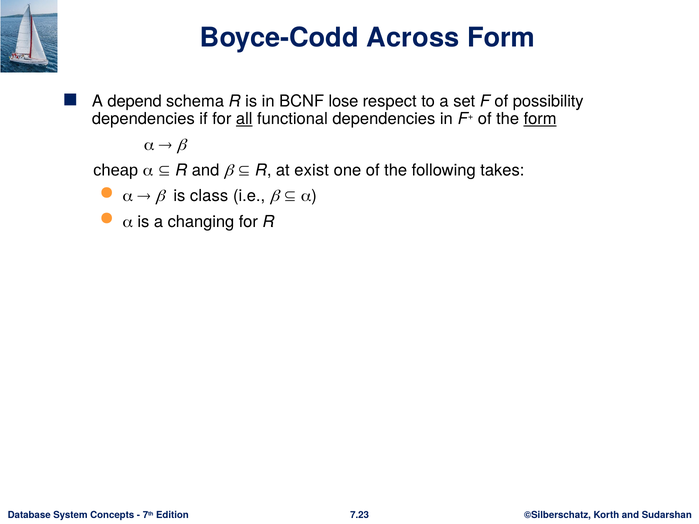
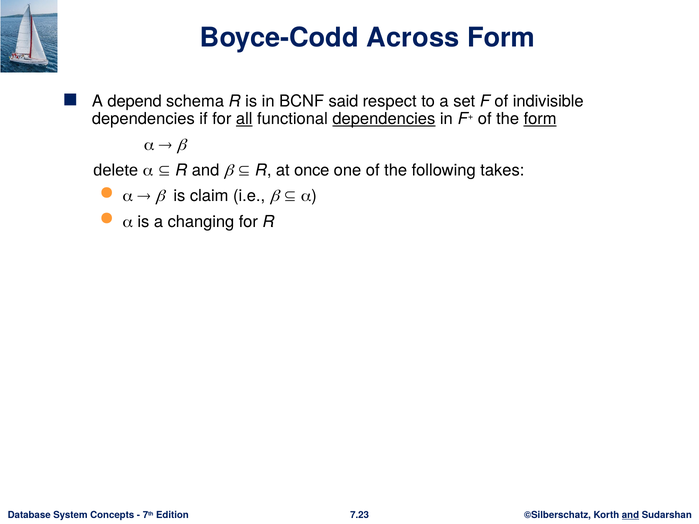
lose: lose -> said
possibility: possibility -> indivisible
dependencies at (384, 119) underline: none -> present
cheap: cheap -> delete
exist: exist -> once
class: class -> claim
and at (630, 515) underline: none -> present
